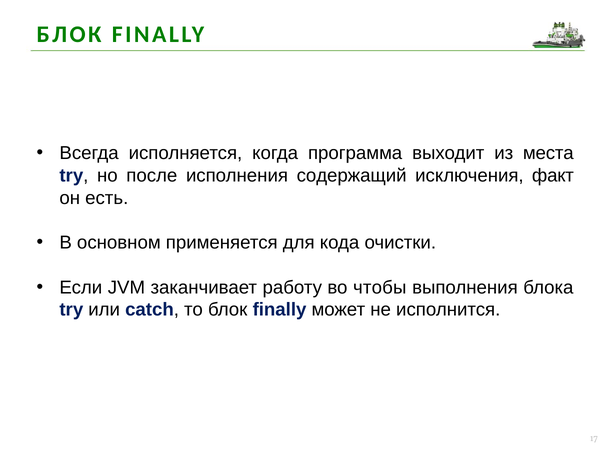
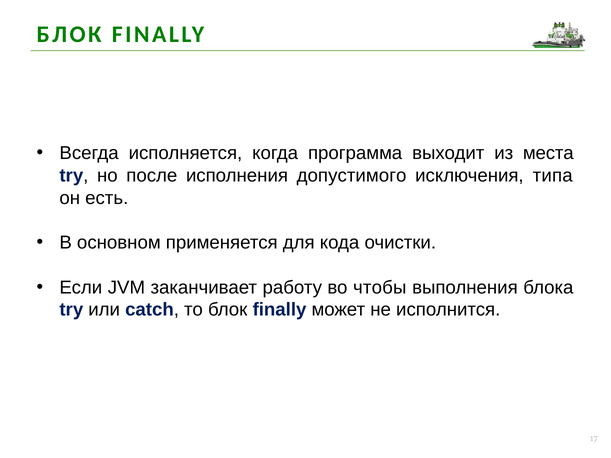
содержащий: содержащий -> допустимого
факт: факт -> типа
